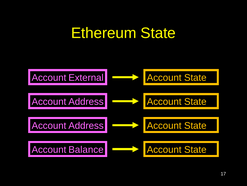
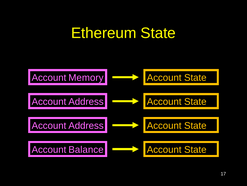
External: External -> Memory
